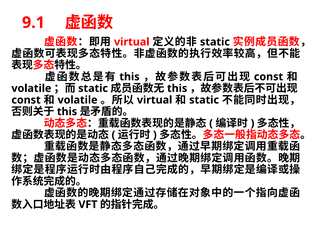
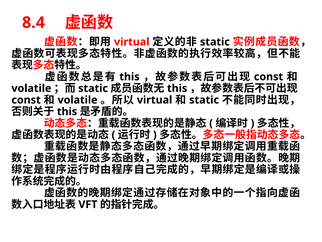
9.1: 9.1 -> 8.4
